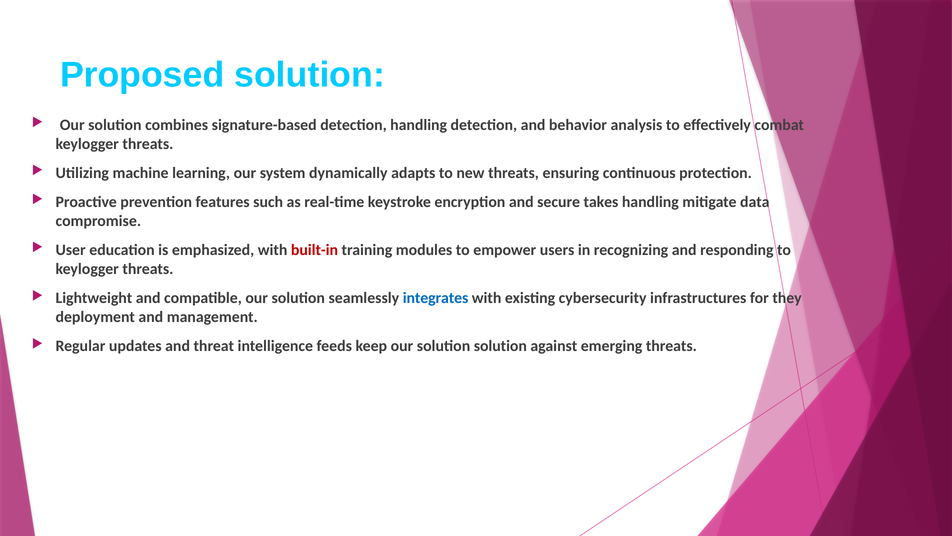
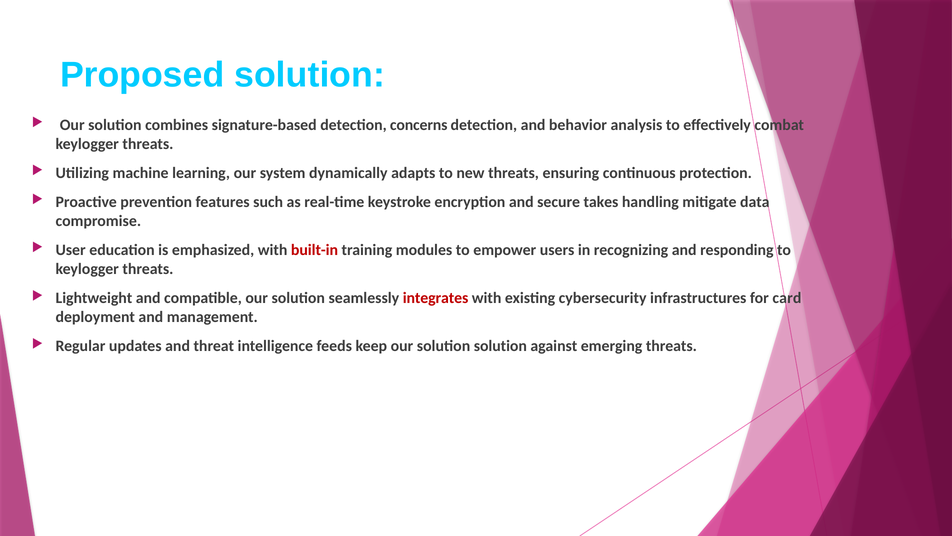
detection handling: handling -> concerns
integrates colour: blue -> red
they: they -> card
